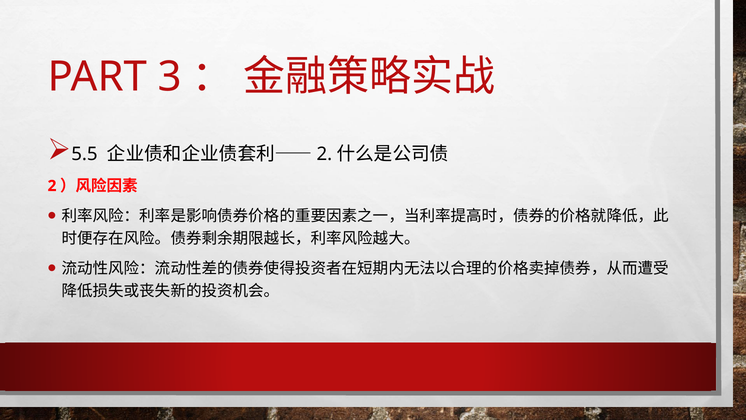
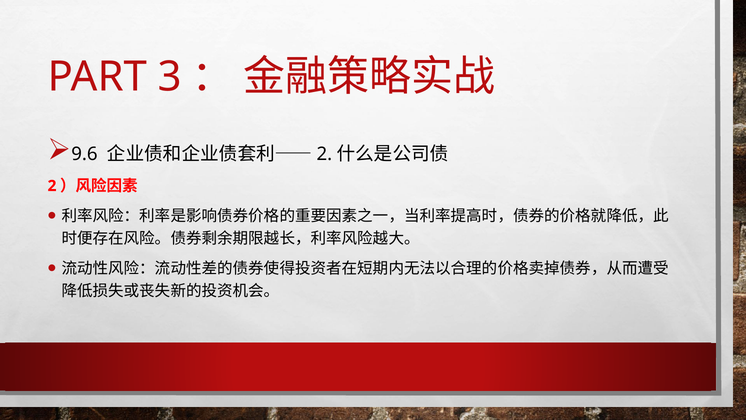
5.5: 5.5 -> 9.6
